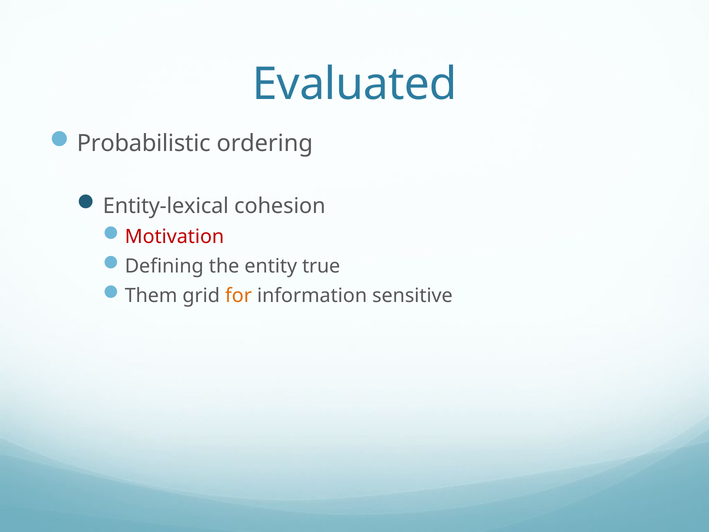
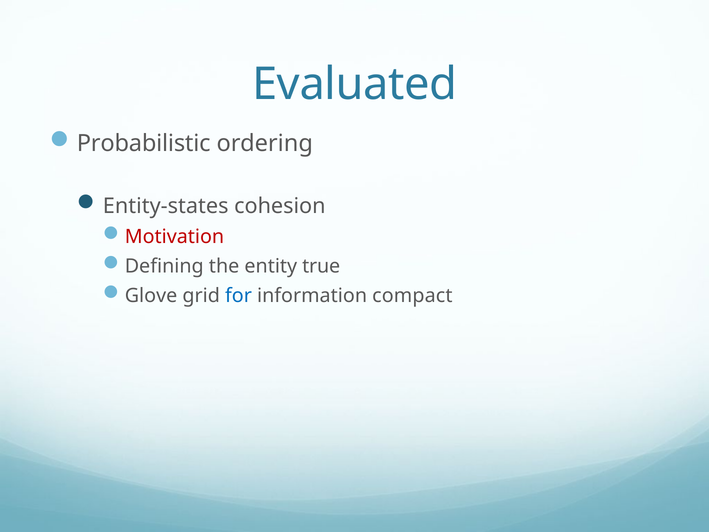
Entity-lexical: Entity-lexical -> Entity-states
Them: Them -> Glove
for colour: orange -> blue
sensitive: sensitive -> compact
